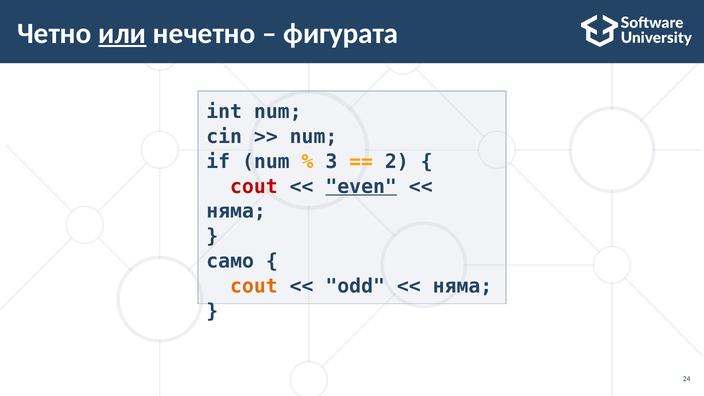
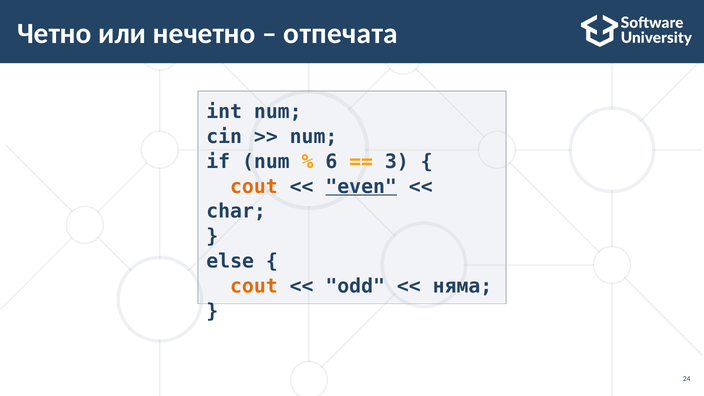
или underline: present -> none
фигурата: фигурата -> отпечата
3: 3 -> 6
2: 2 -> 3
cout at (254, 186) colour: red -> orange
няма at (236, 211): няма -> char
само: само -> еlse
